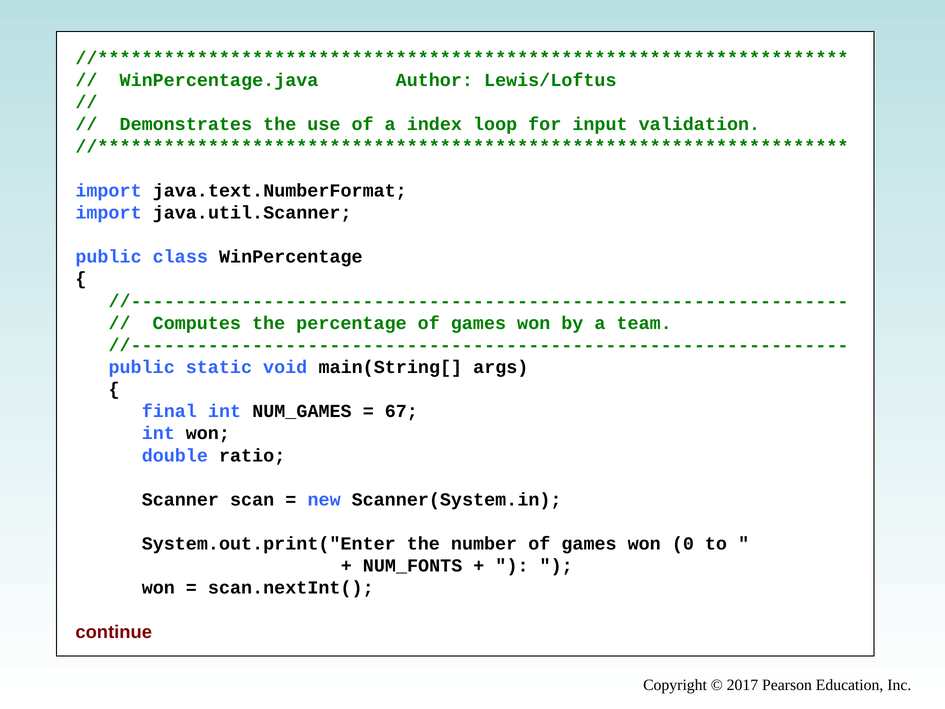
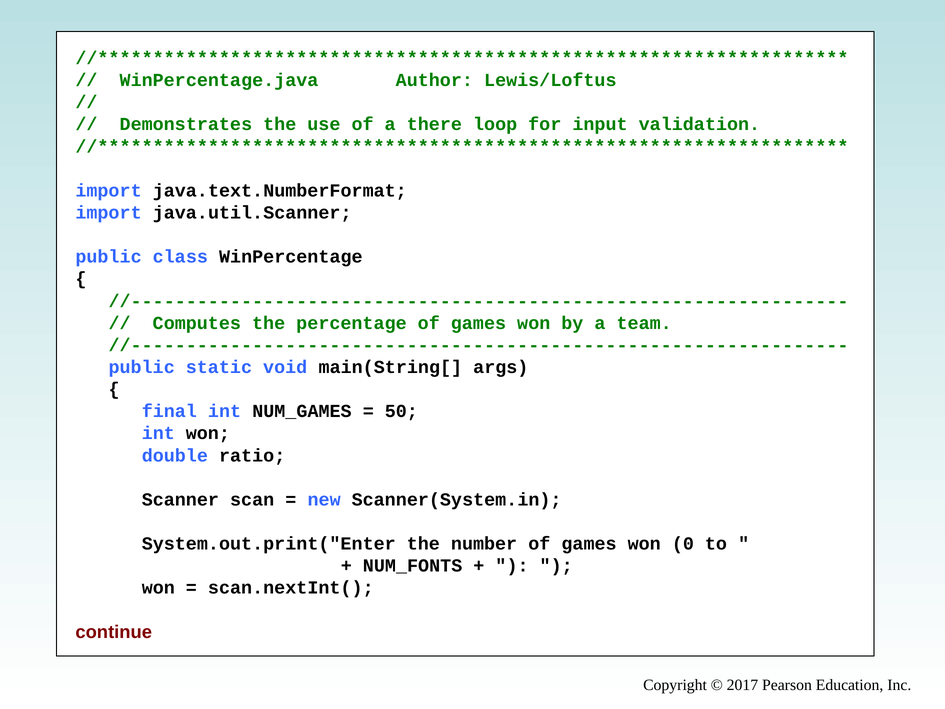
index: index -> there
67: 67 -> 50
